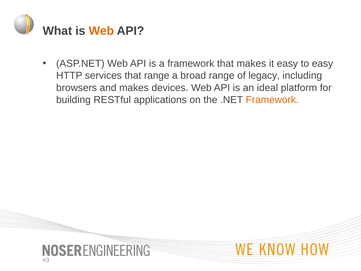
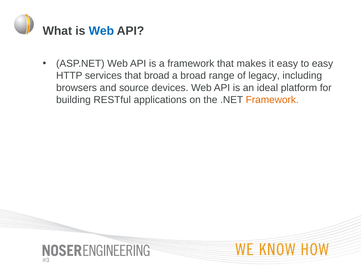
Web at (101, 31) colour: orange -> blue
that range: range -> broad
and makes: makes -> source
